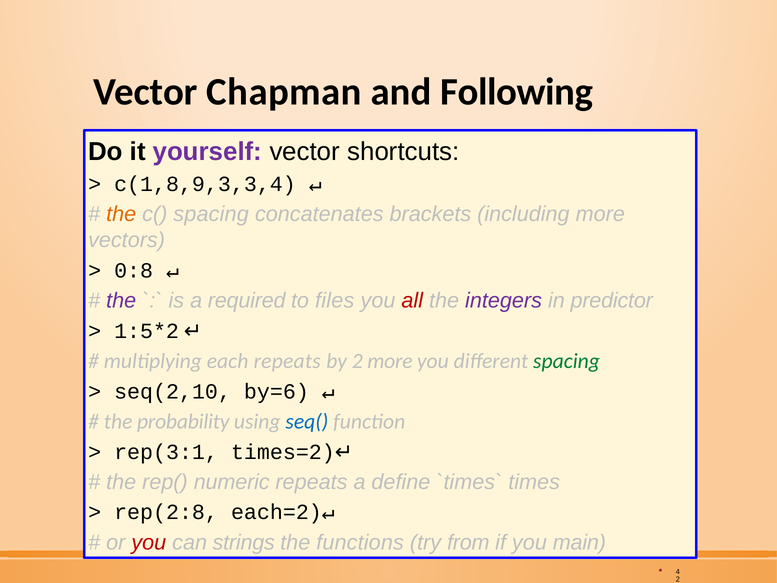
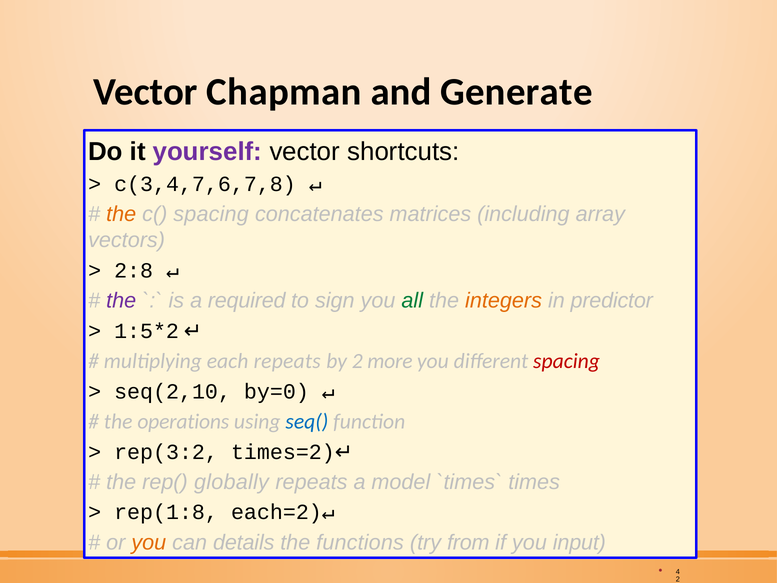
Following: Following -> Generate
c(1,8,9,3,3,4: c(1,8,9,3,3,4 -> c(3,4,7,6,7,8
brackets: brackets -> matrices
including more: more -> array
0:8: 0:8 -> 2:8
files: files -> sign
all colour: red -> green
integers colour: purple -> orange
spacing at (567, 361) colour: green -> red
by=6: by=6 -> by=0
probability: probability -> operations
rep(3:1: rep(3:1 -> rep(3:2
numeric: numeric -> globally
define: define -> model
rep(2:8: rep(2:8 -> rep(1:8
you at (149, 542) colour: red -> orange
strings: strings -> details
main: main -> input
